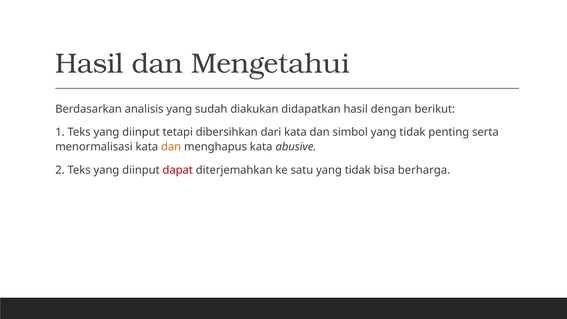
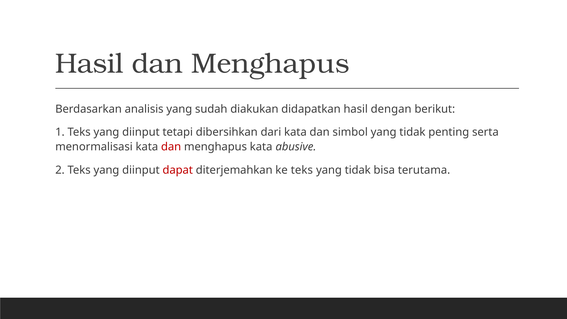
Hasil dan Mengetahui: Mengetahui -> Menghapus
dan at (171, 147) colour: orange -> red
ke satu: satu -> teks
berharga: berharga -> terutama
